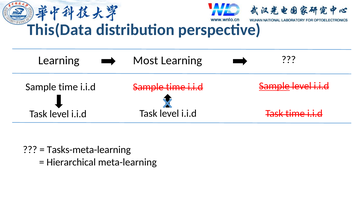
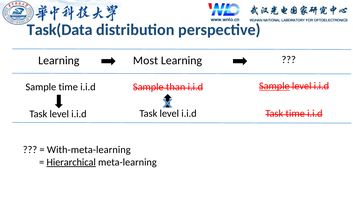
This(Data: This(Data -> Task(Data
time at (176, 87): time -> than
Tasks-meta-learning: Tasks-meta-learning -> With-meta-learning
Hierarchical underline: none -> present
